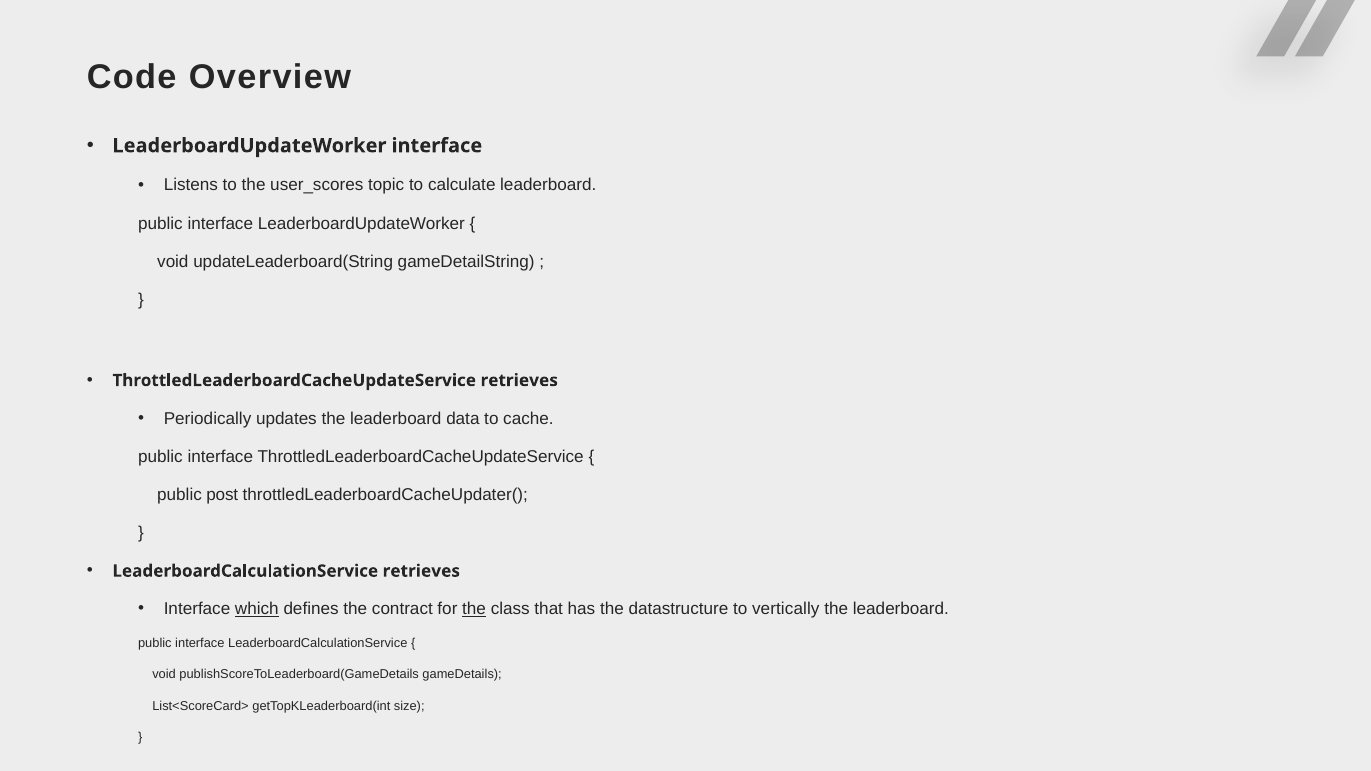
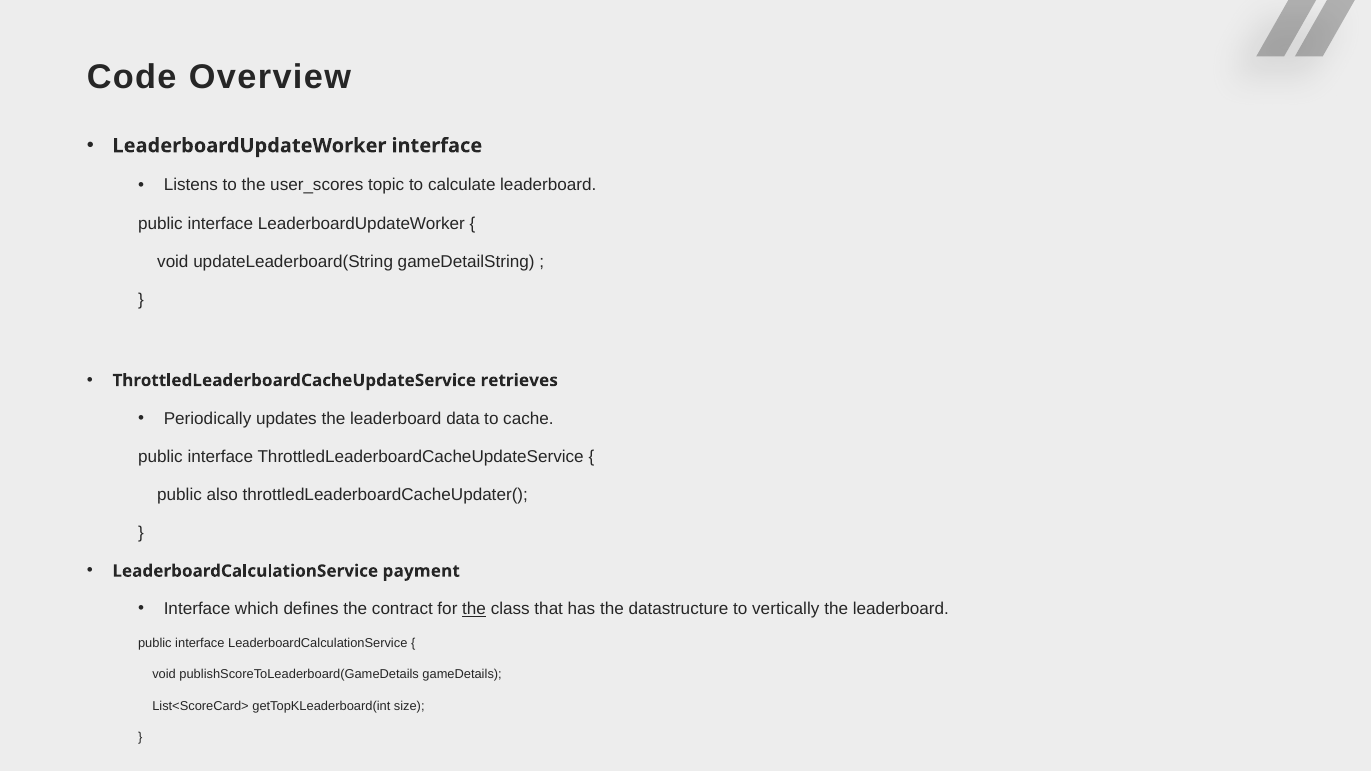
post: post -> also
LeaderboardCalculationService retrieves: retrieves -> payment
which underline: present -> none
